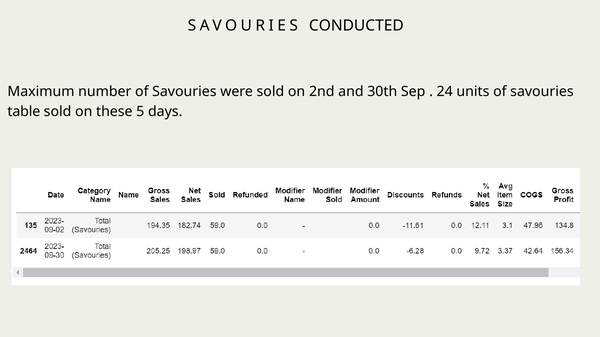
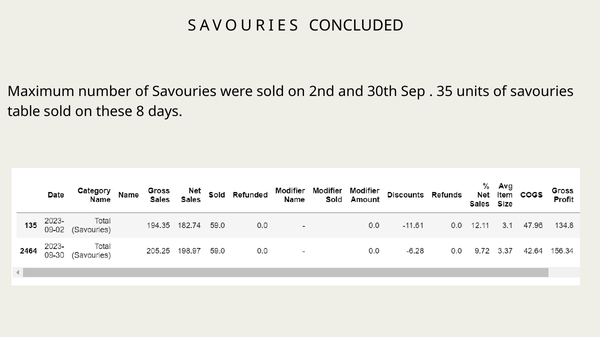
CONDUCTED: CONDUCTED -> CONCLUDED
24: 24 -> 35
5: 5 -> 8
